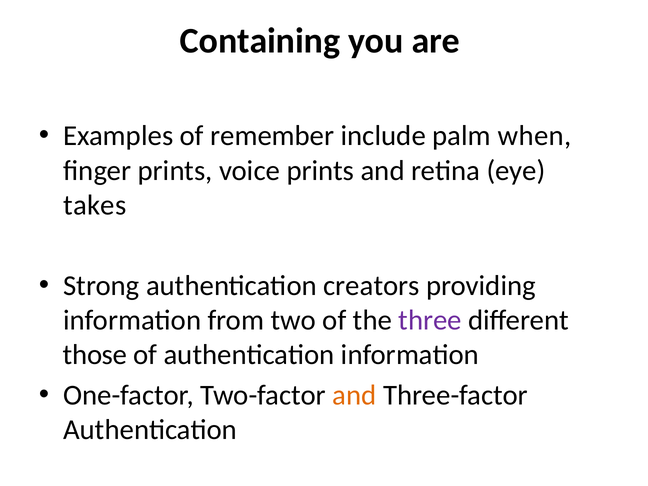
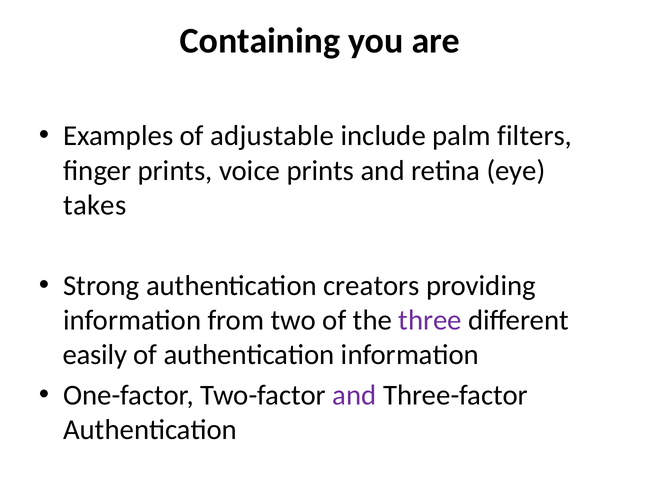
remember: remember -> adjustable
when: when -> filters
those: those -> easily
and at (355, 395) colour: orange -> purple
